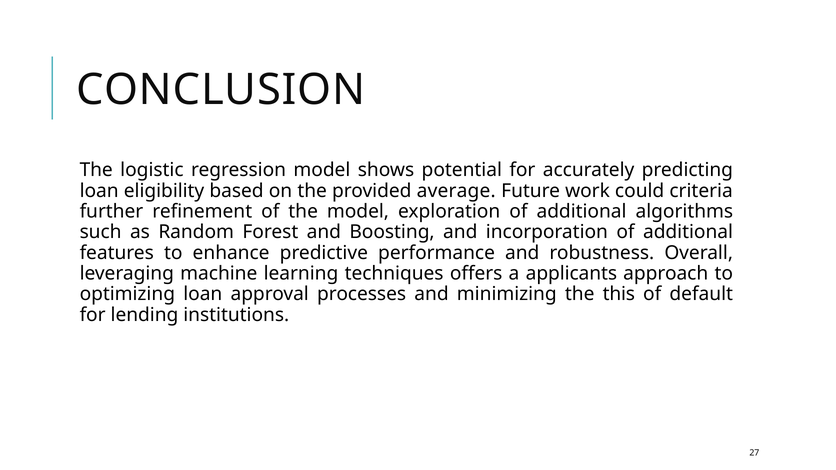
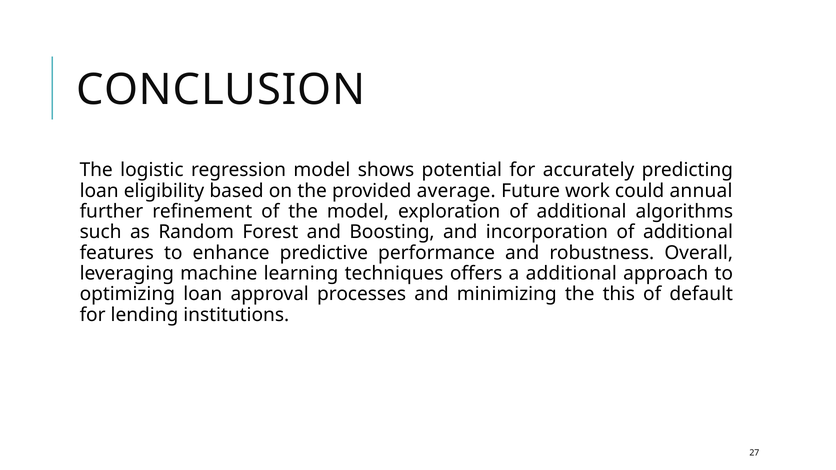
criteria: criteria -> annual
a applicants: applicants -> additional
